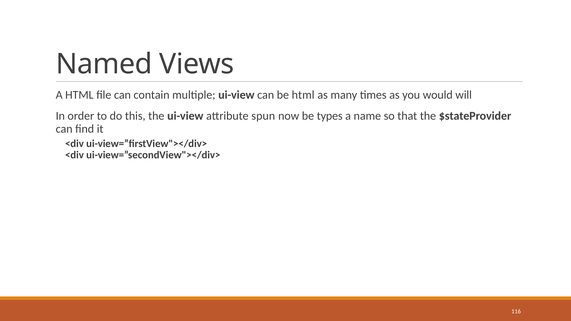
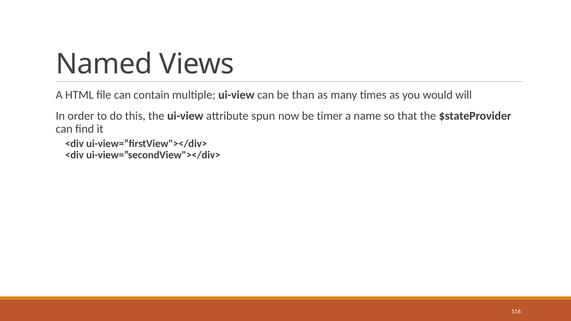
be html: html -> than
types: types -> timer
